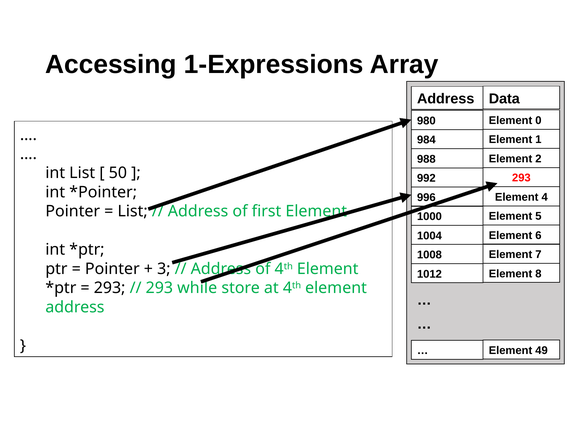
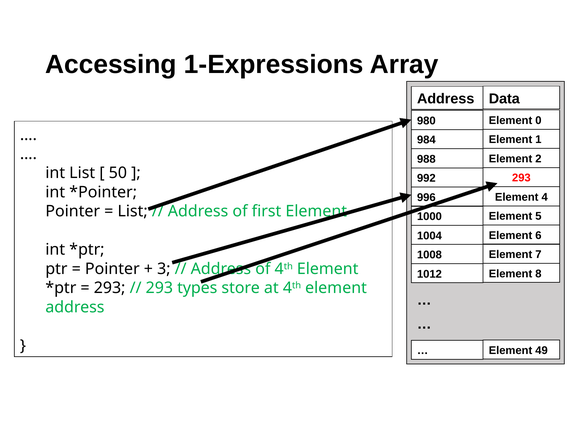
while: while -> types
